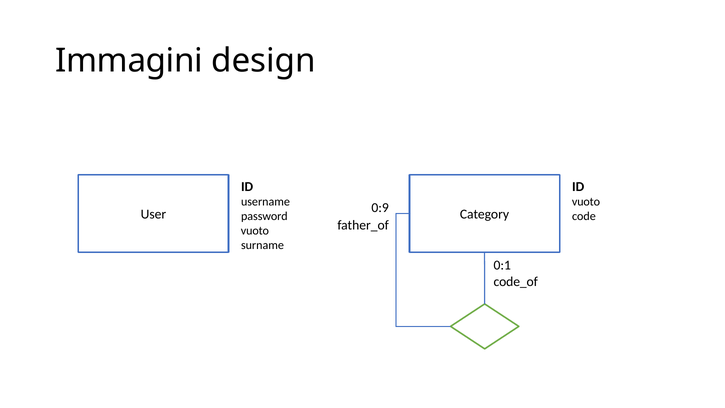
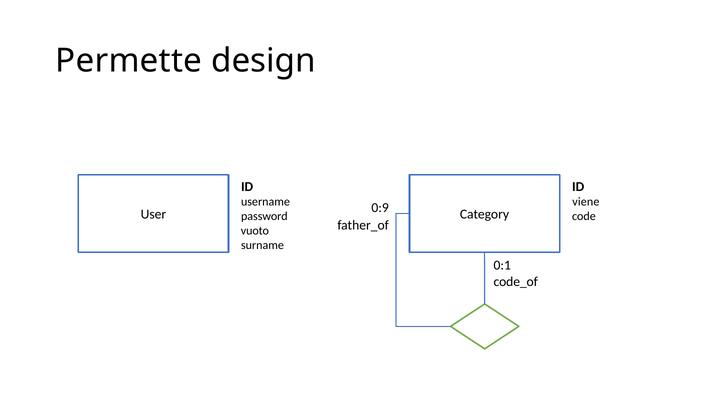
Immagini: Immagini -> Permette
vuoto at (586, 202): vuoto -> viene
